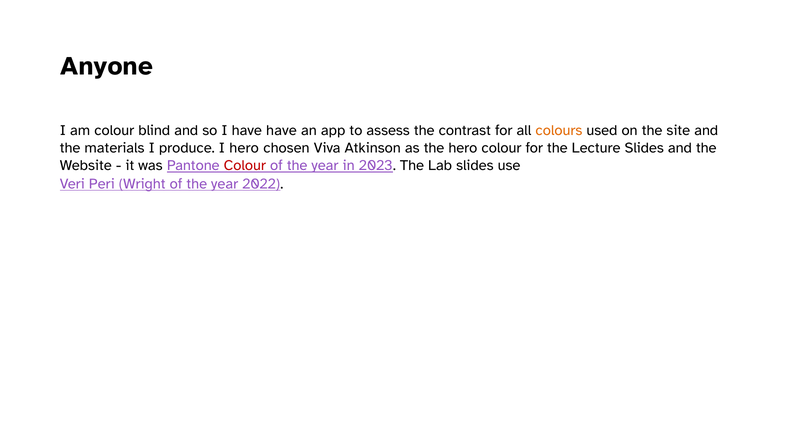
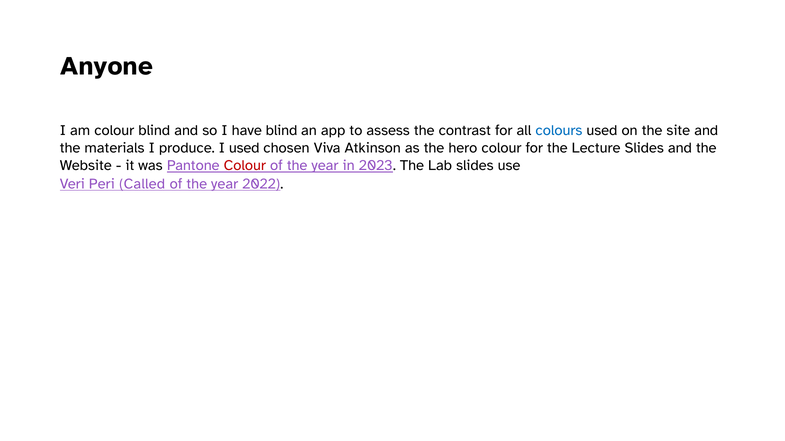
have have: have -> blind
colours colour: orange -> blue
I hero: hero -> used
Wright: Wright -> Called
